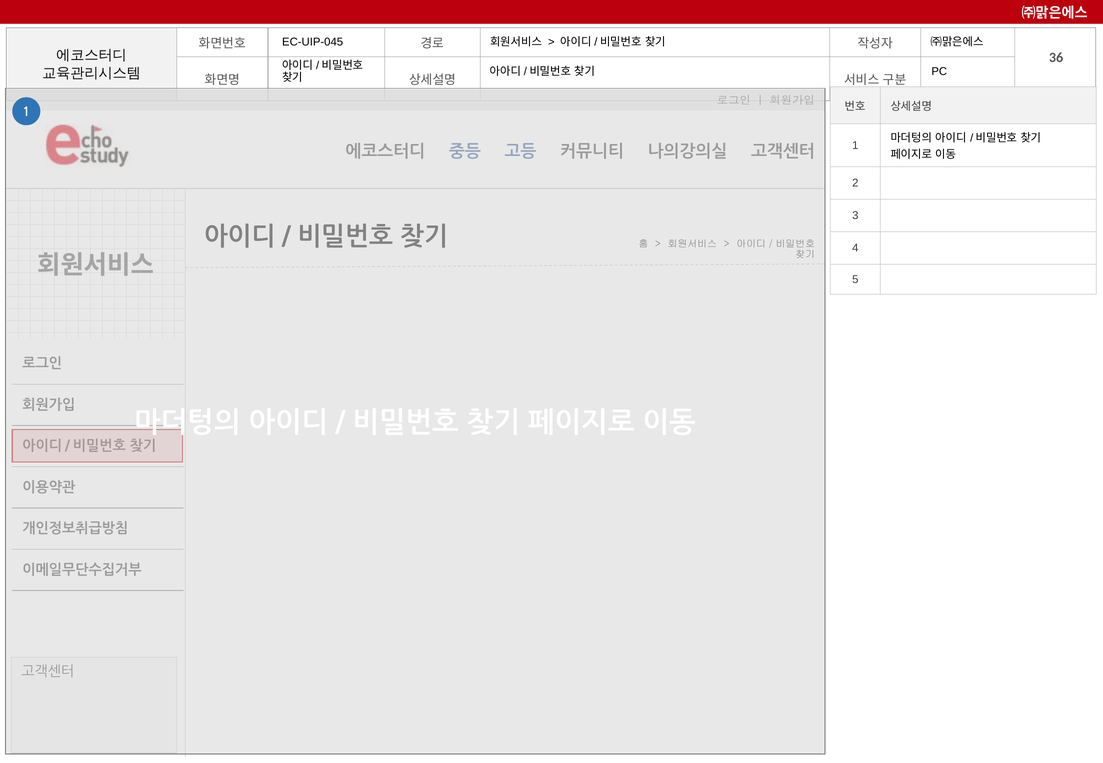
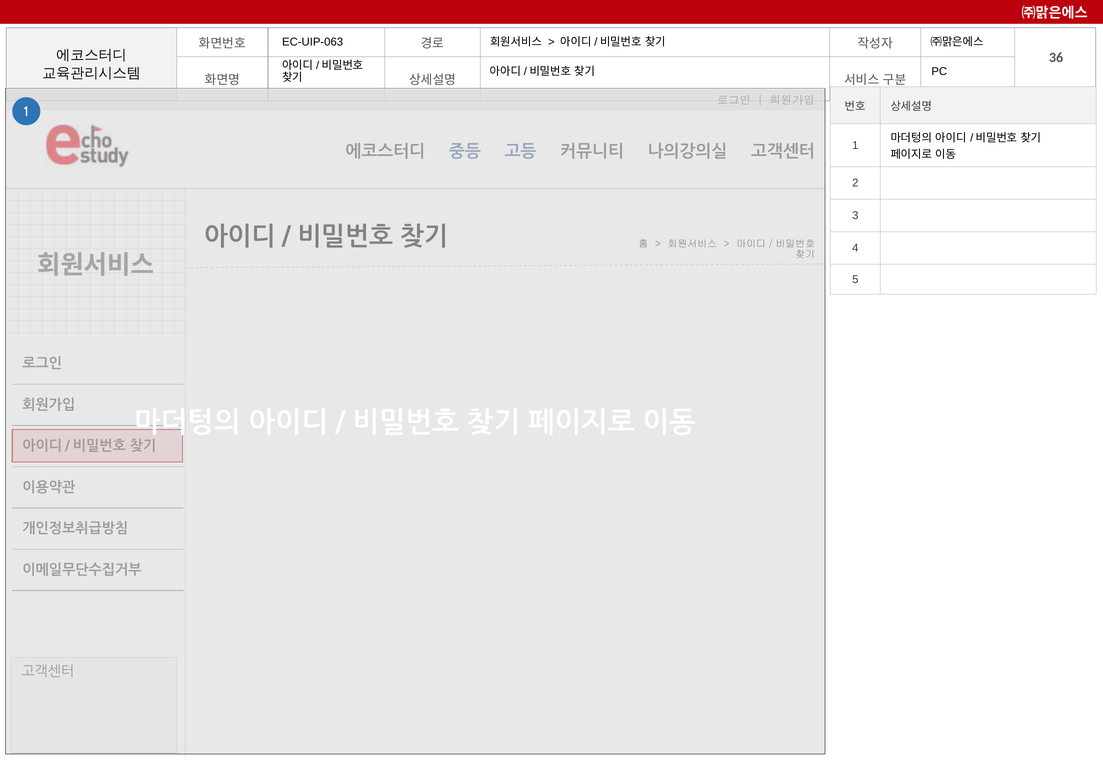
EC-UIP-045: EC-UIP-045 -> EC-UIP-063
